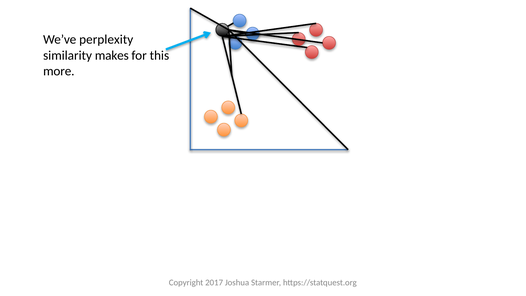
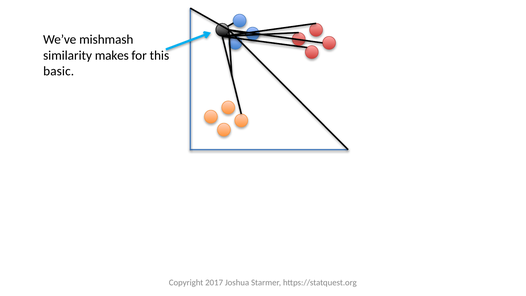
perplexity: perplexity -> mishmash
more: more -> basic
